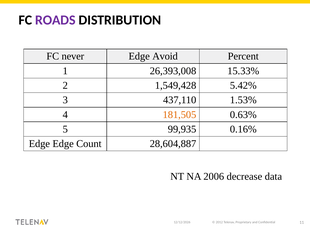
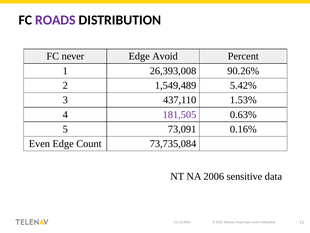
15.33%: 15.33% -> 90.26%
1,549,428: 1,549,428 -> 1,549,489
181,505 colour: orange -> purple
99,935: 99,935 -> 73,091
Edge at (39, 143): Edge -> Even
28,604,887: 28,604,887 -> 73,735,084
decrease: decrease -> sensitive
